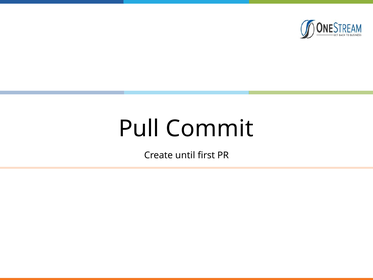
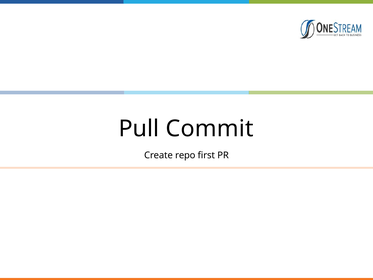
until: until -> repo
